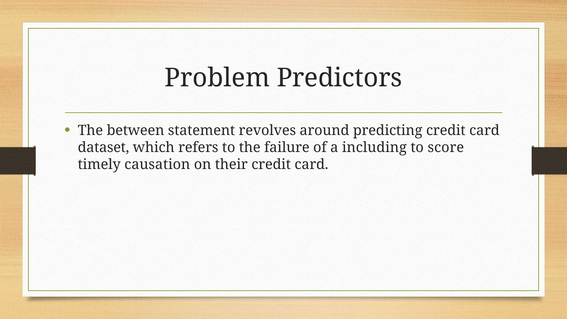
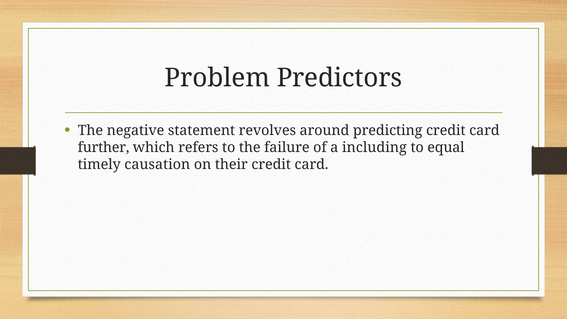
between: between -> negative
dataset: dataset -> further
score: score -> equal
